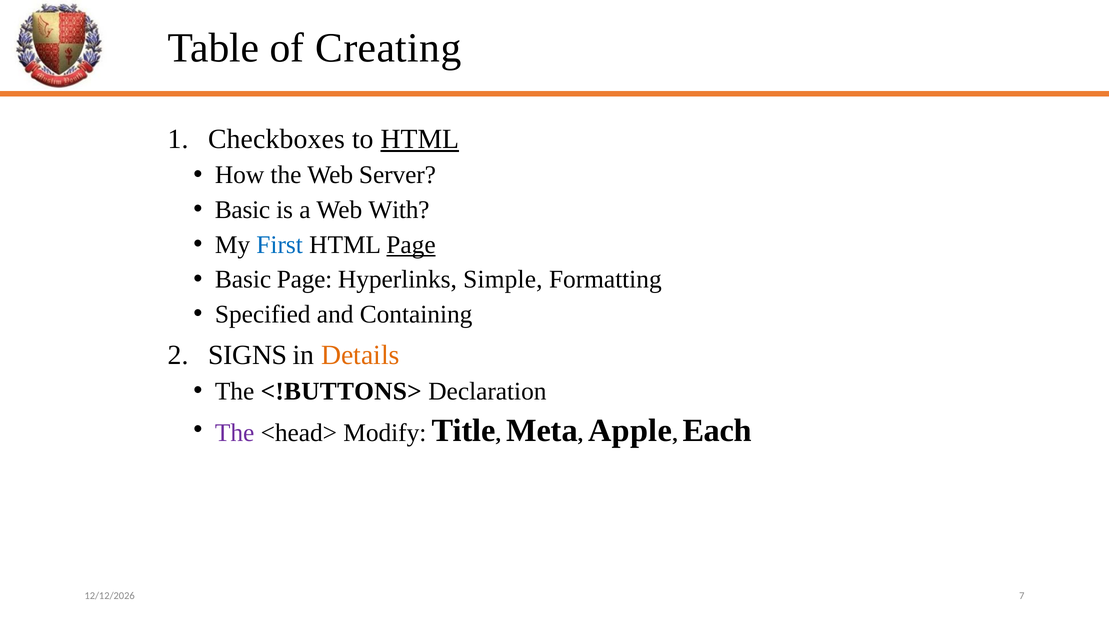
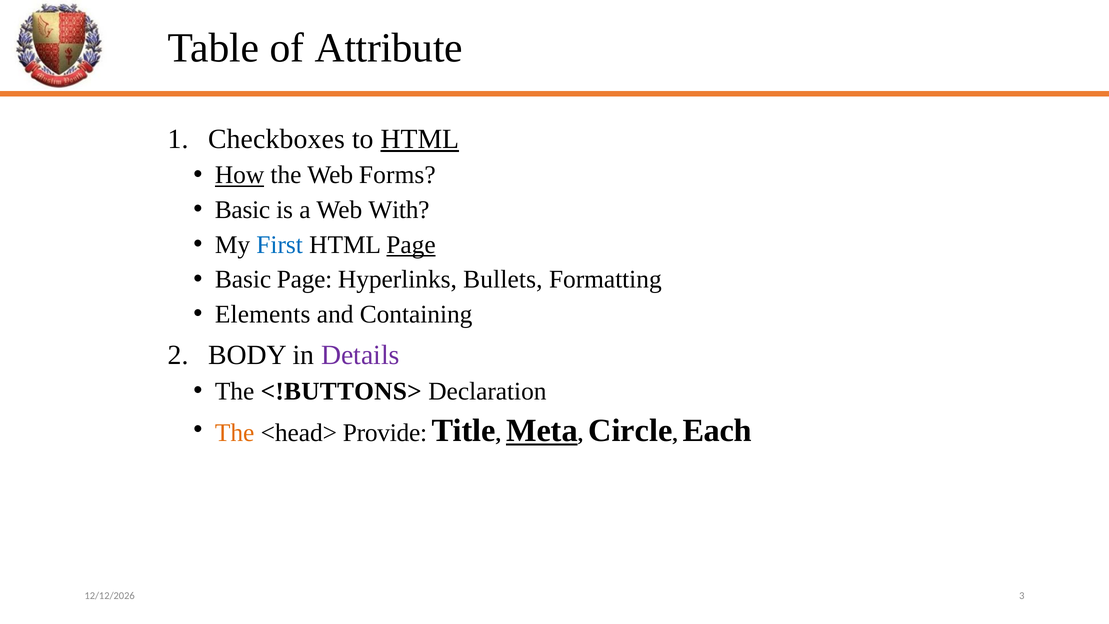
Creating: Creating -> Attribute
How underline: none -> present
Server: Server -> Forms
Simple: Simple -> Bullets
Specified: Specified -> Elements
SIGNS: SIGNS -> BODY
Details colour: orange -> purple
The at (235, 433) colour: purple -> orange
Modify: Modify -> Provide
Meta underline: none -> present
Apple: Apple -> Circle
7: 7 -> 3
